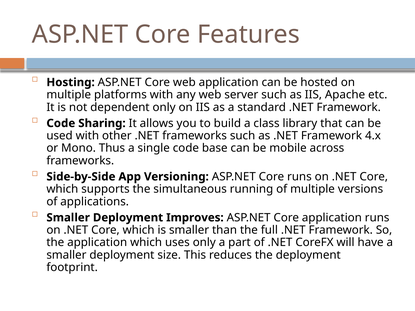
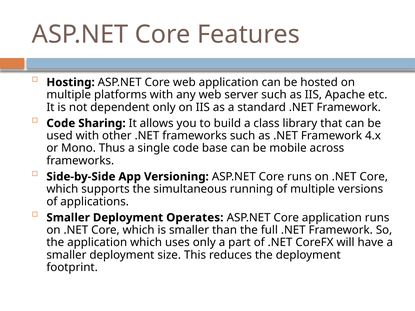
Improves: Improves -> Operates
